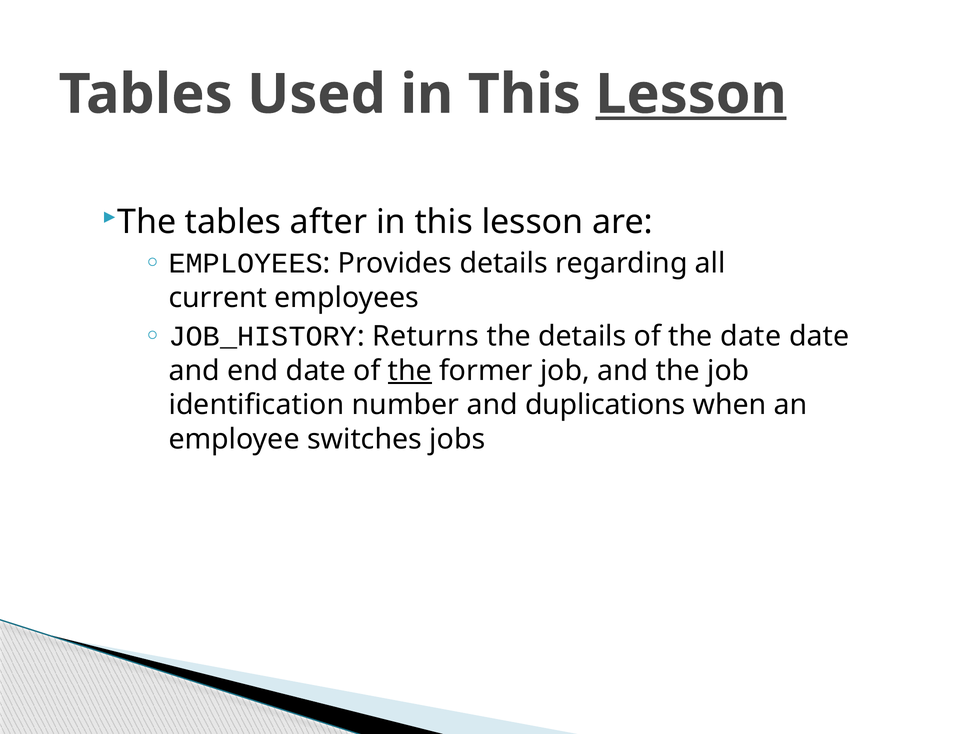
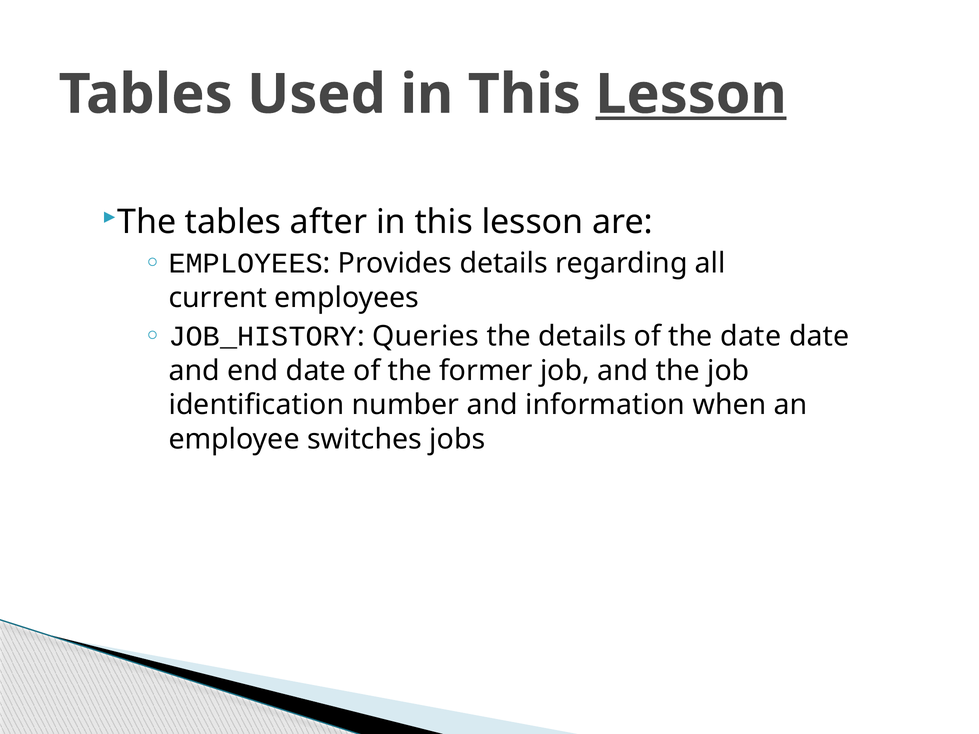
Returns: Returns -> Queries
the at (410, 371) underline: present -> none
duplications: duplications -> information
